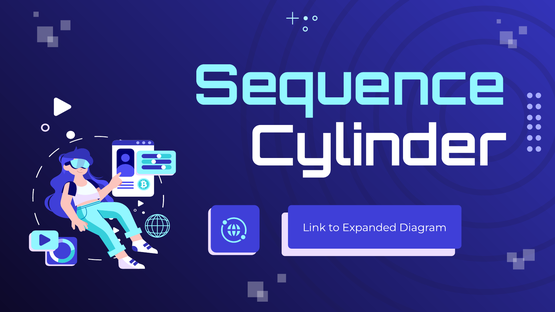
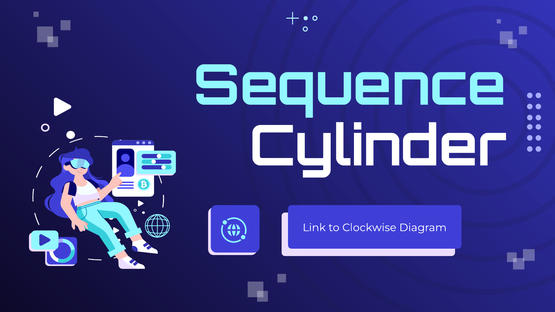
Expanded: Expanded -> Clockwise
